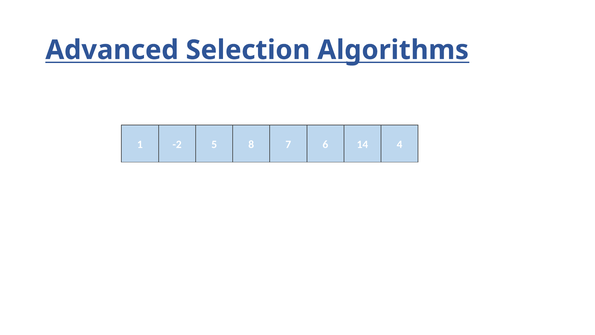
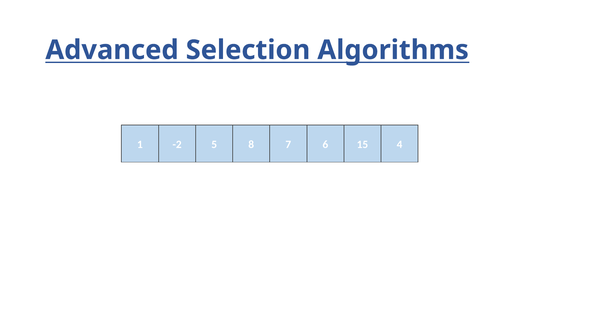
14: 14 -> 15
